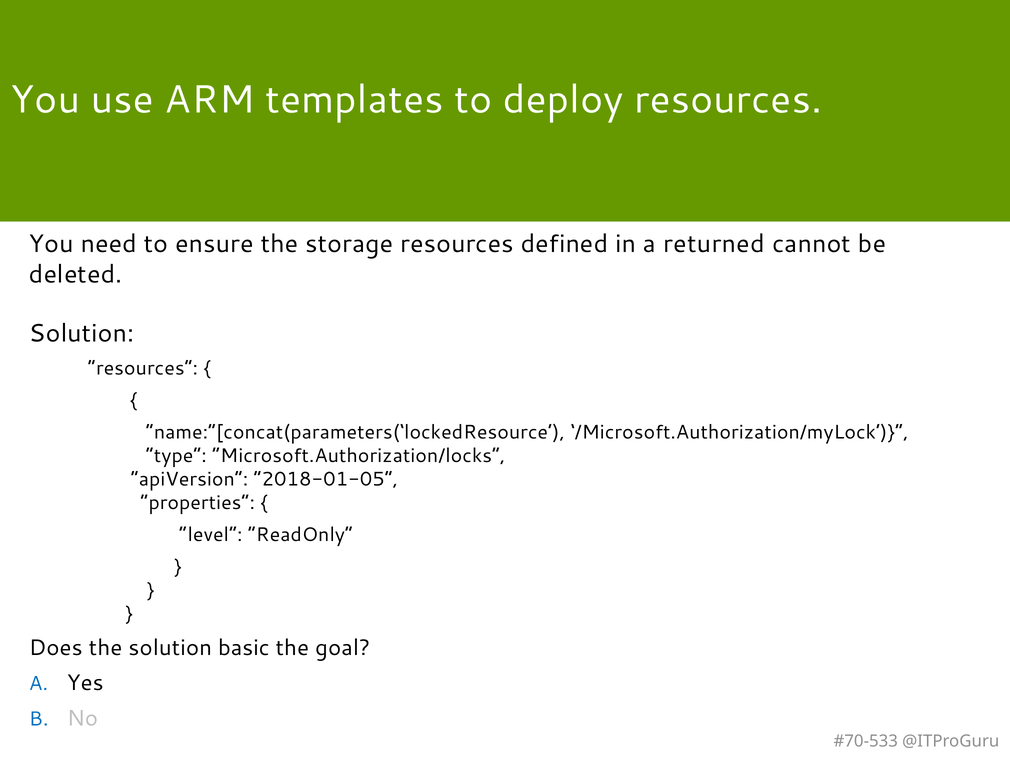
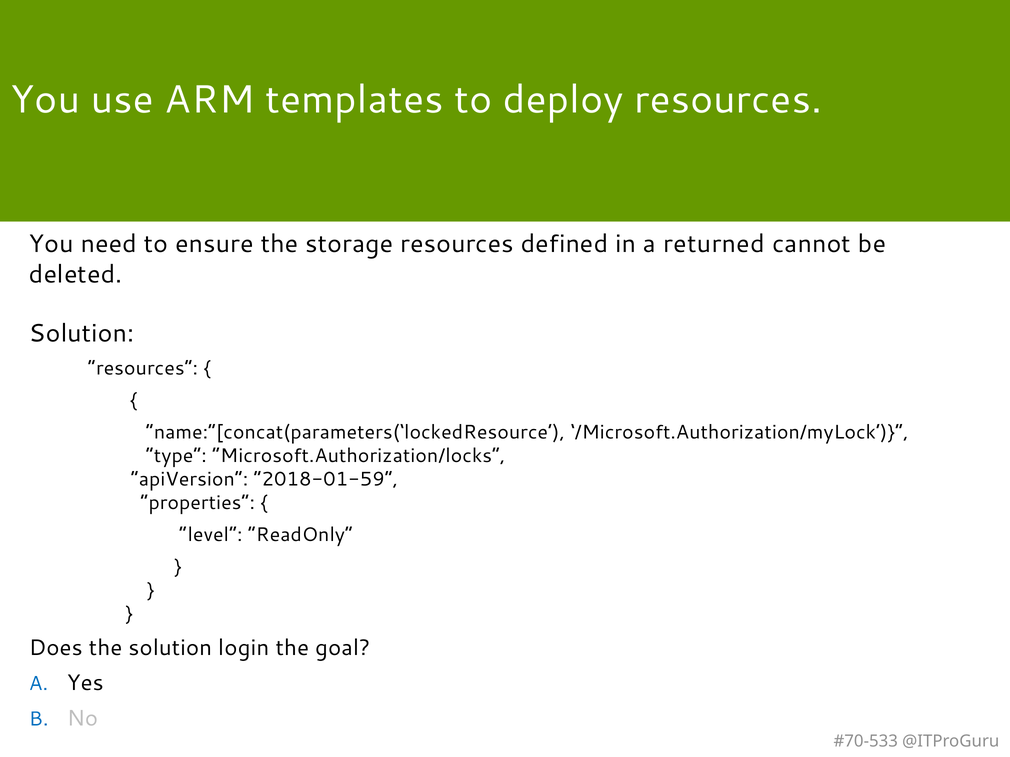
2018-01-05: 2018-01-05 -> 2018-01-59
basic: basic -> login
